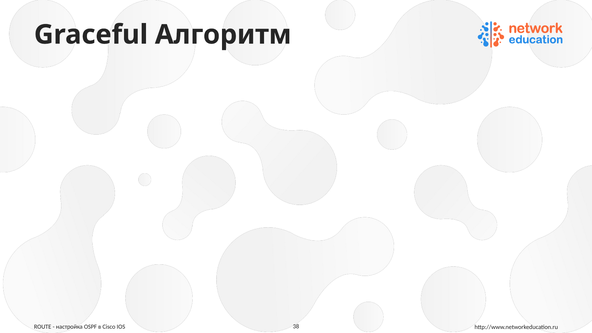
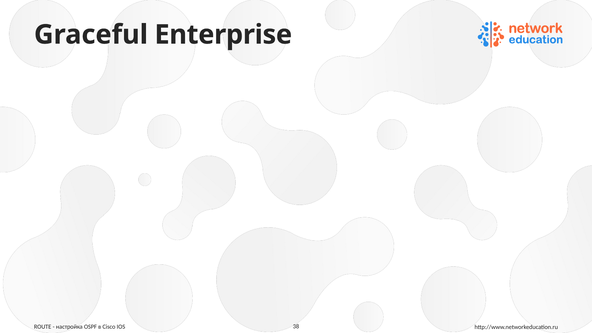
Алгоритм: Алгоритм -> Enterprise
